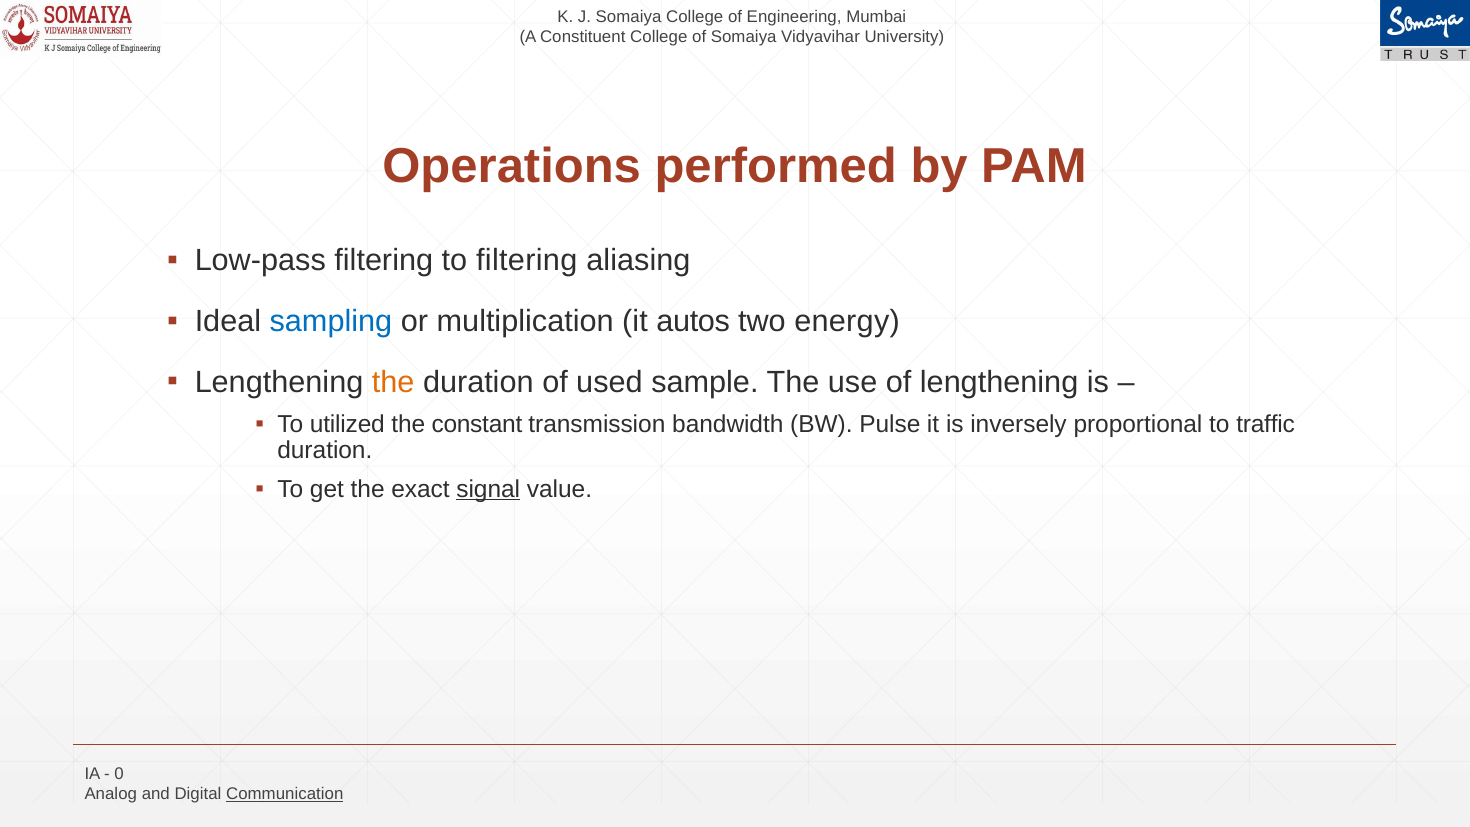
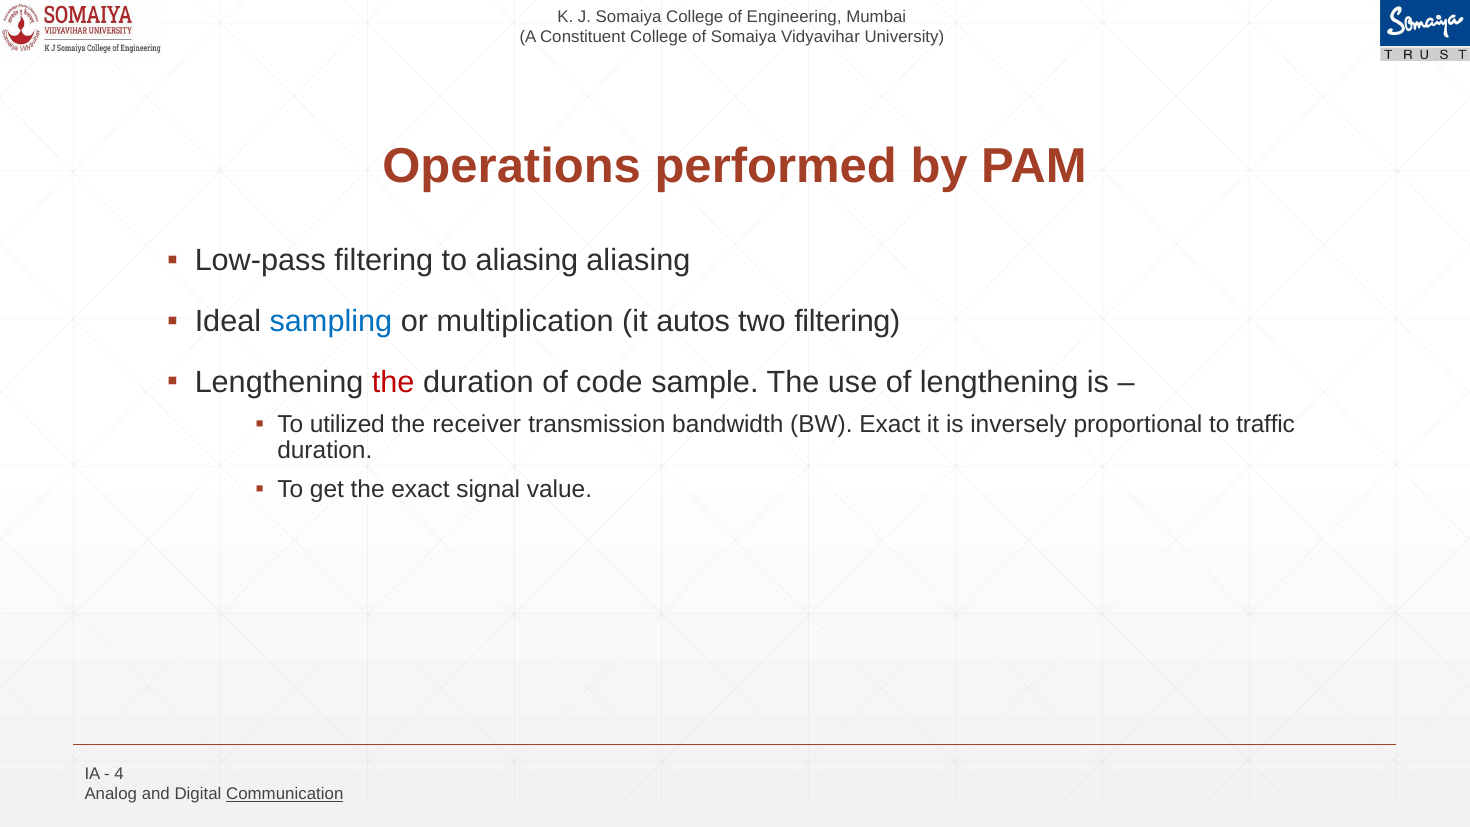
to filtering: filtering -> aliasing
two energy: energy -> filtering
the at (393, 382) colour: orange -> red
used: used -> code
constant: constant -> receiver
BW Pulse: Pulse -> Exact
signal underline: present -> none
0: 0 -> 4
